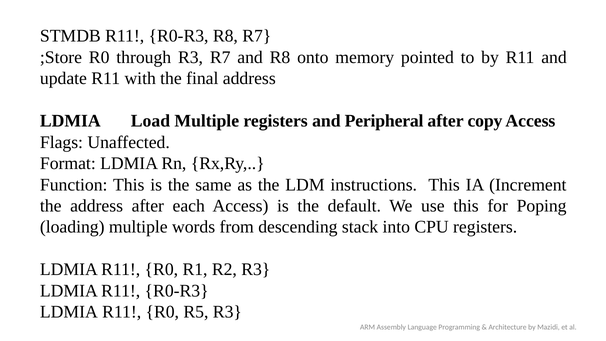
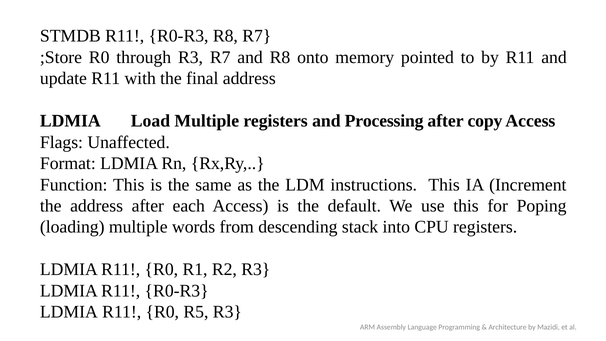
Peripheral: Peripheral -> Processing
